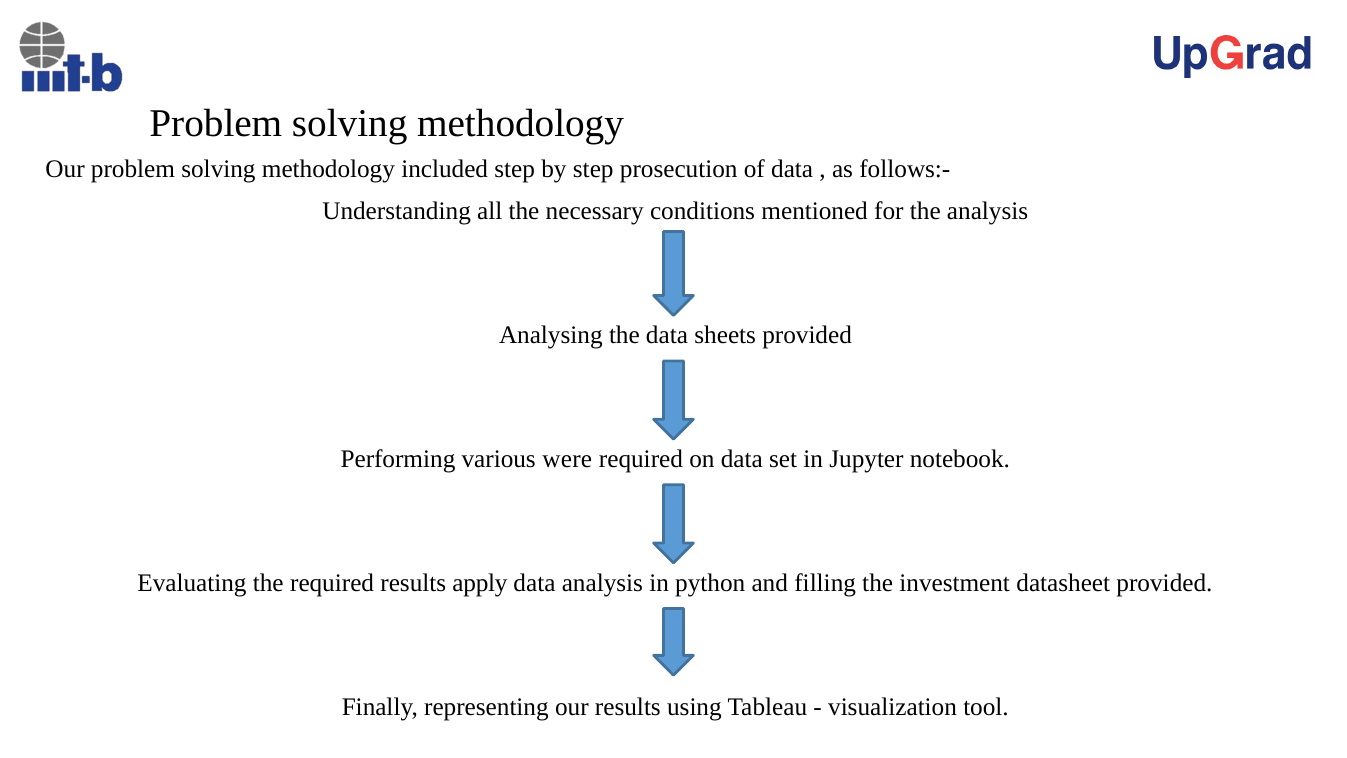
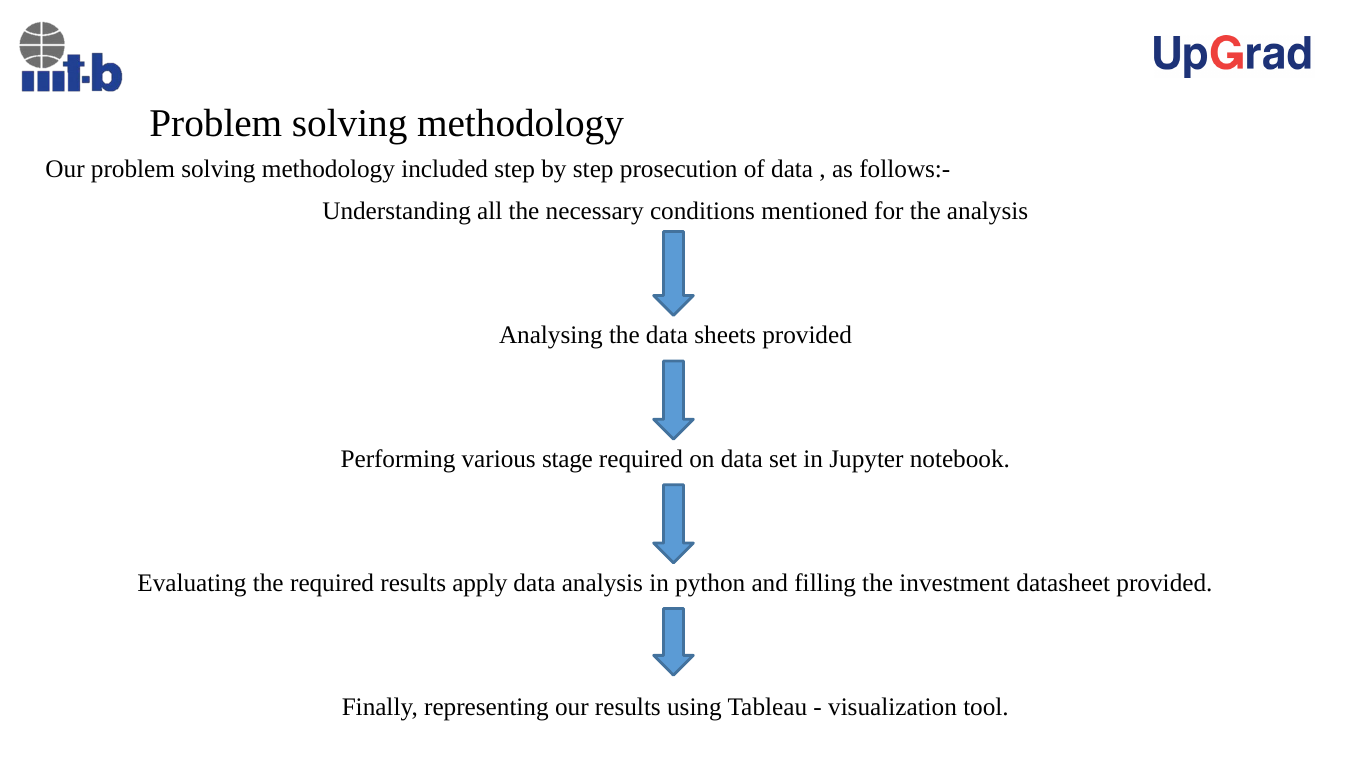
were: were -> stage
